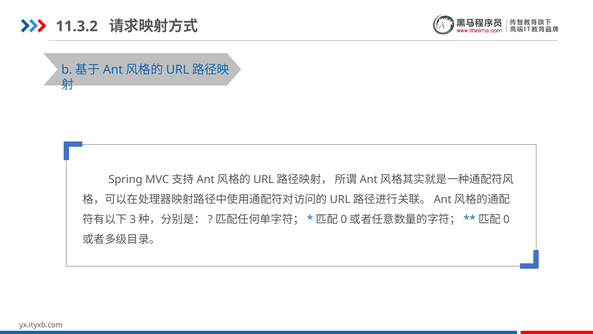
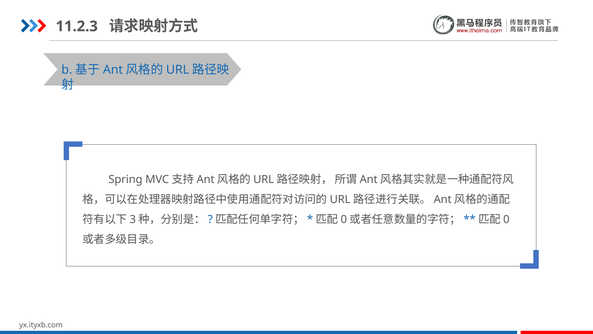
11.3.2: 11.3.2 -> 11.2.3
